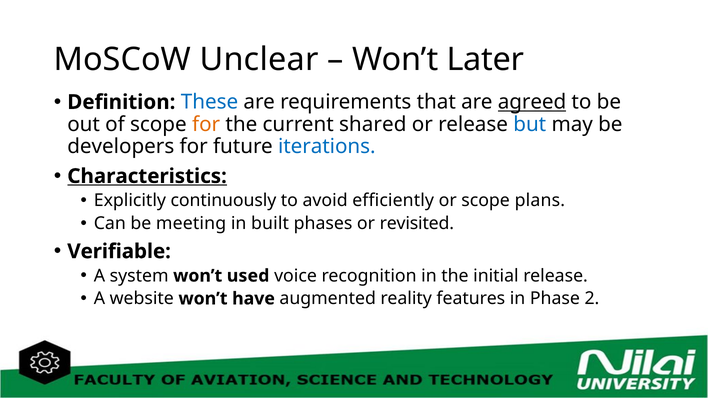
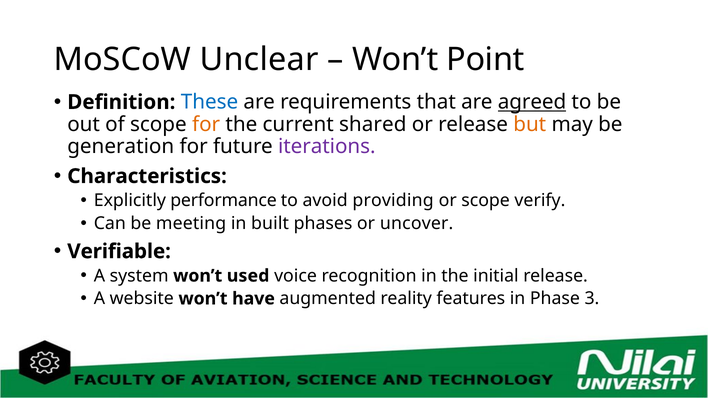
Later: Later -> Point
but colour: blue -> orange
developers: developers -> generation
iterations colour: blue -> purple
Characteristics underline: present -> none
continuously: continuously -> performance
efficiently: efficiently -> providing
plans: plans -> verify
revisited: revisited -> uncover
2: 2 -> 3
